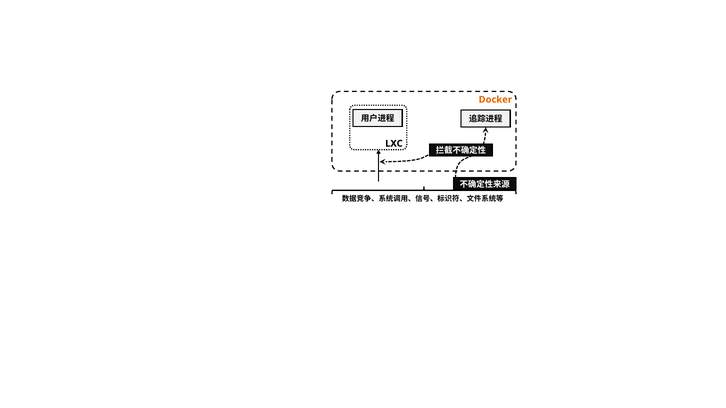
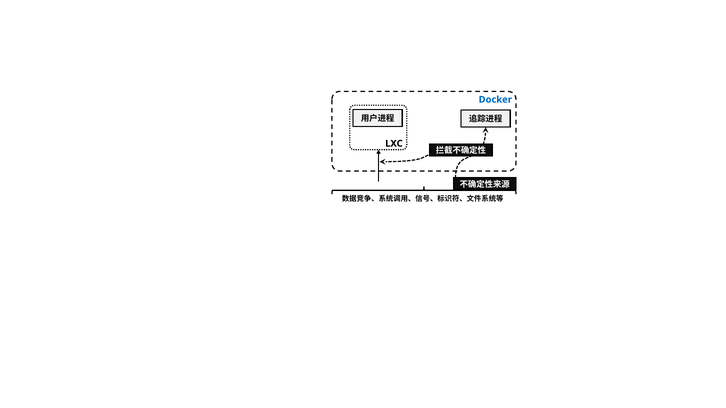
Docker colour: orange -> blue
